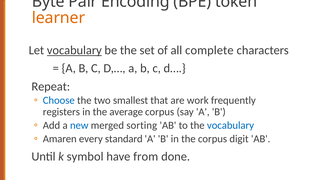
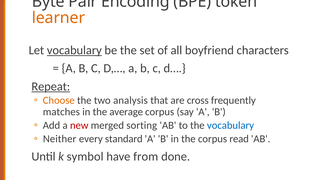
complete: complete -> boyfriend
Repeat underline: none -> present
Choose colour: blue -> orange
smallest: smallest -> analysis
work: work -> cross
registers: registers -> matches
new colour: blue -> red
Amaren: Amaren -> Neither
digit: digit -> read
